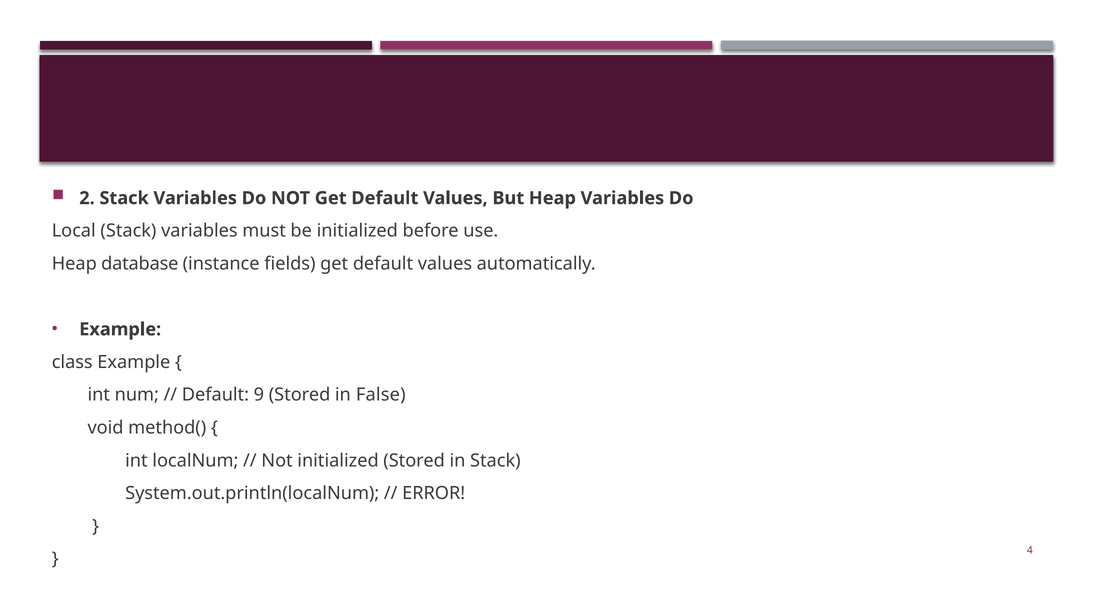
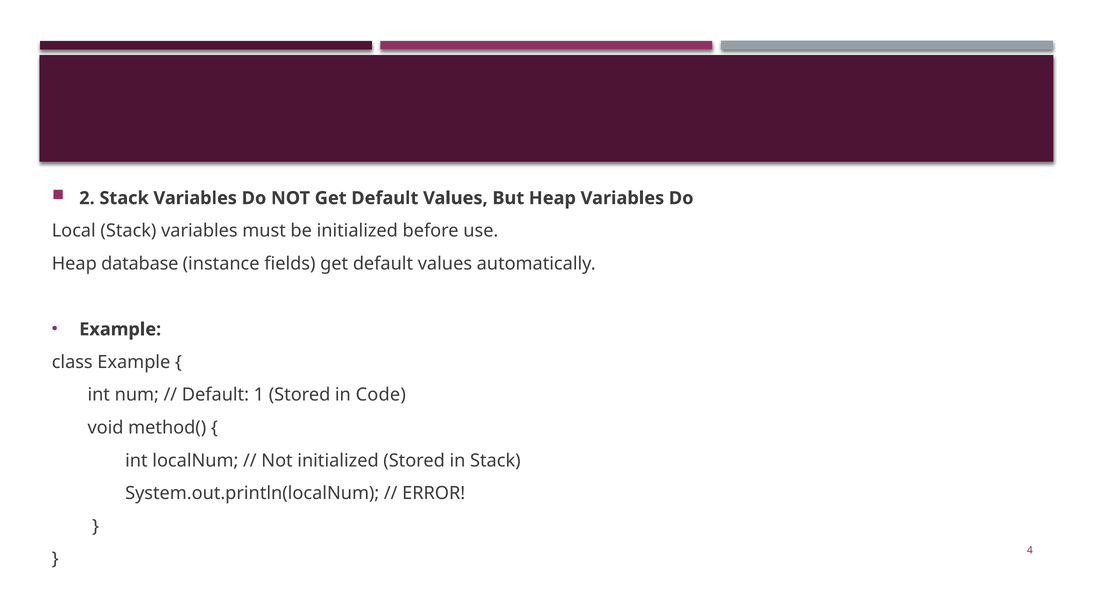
9: 9 -> 1
False: False -> Code
